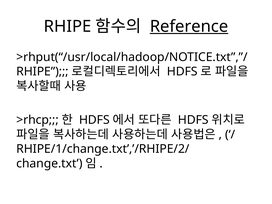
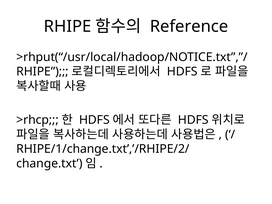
Reference underline: present -> none
